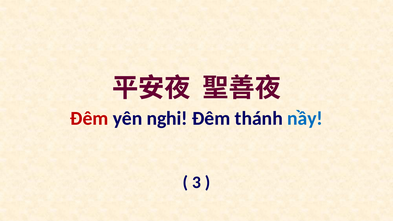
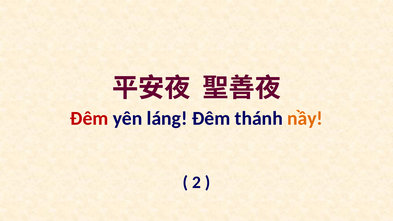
nghi: nghi -> láng
nầy colour: blue -> orange
3: 3 -> 2
